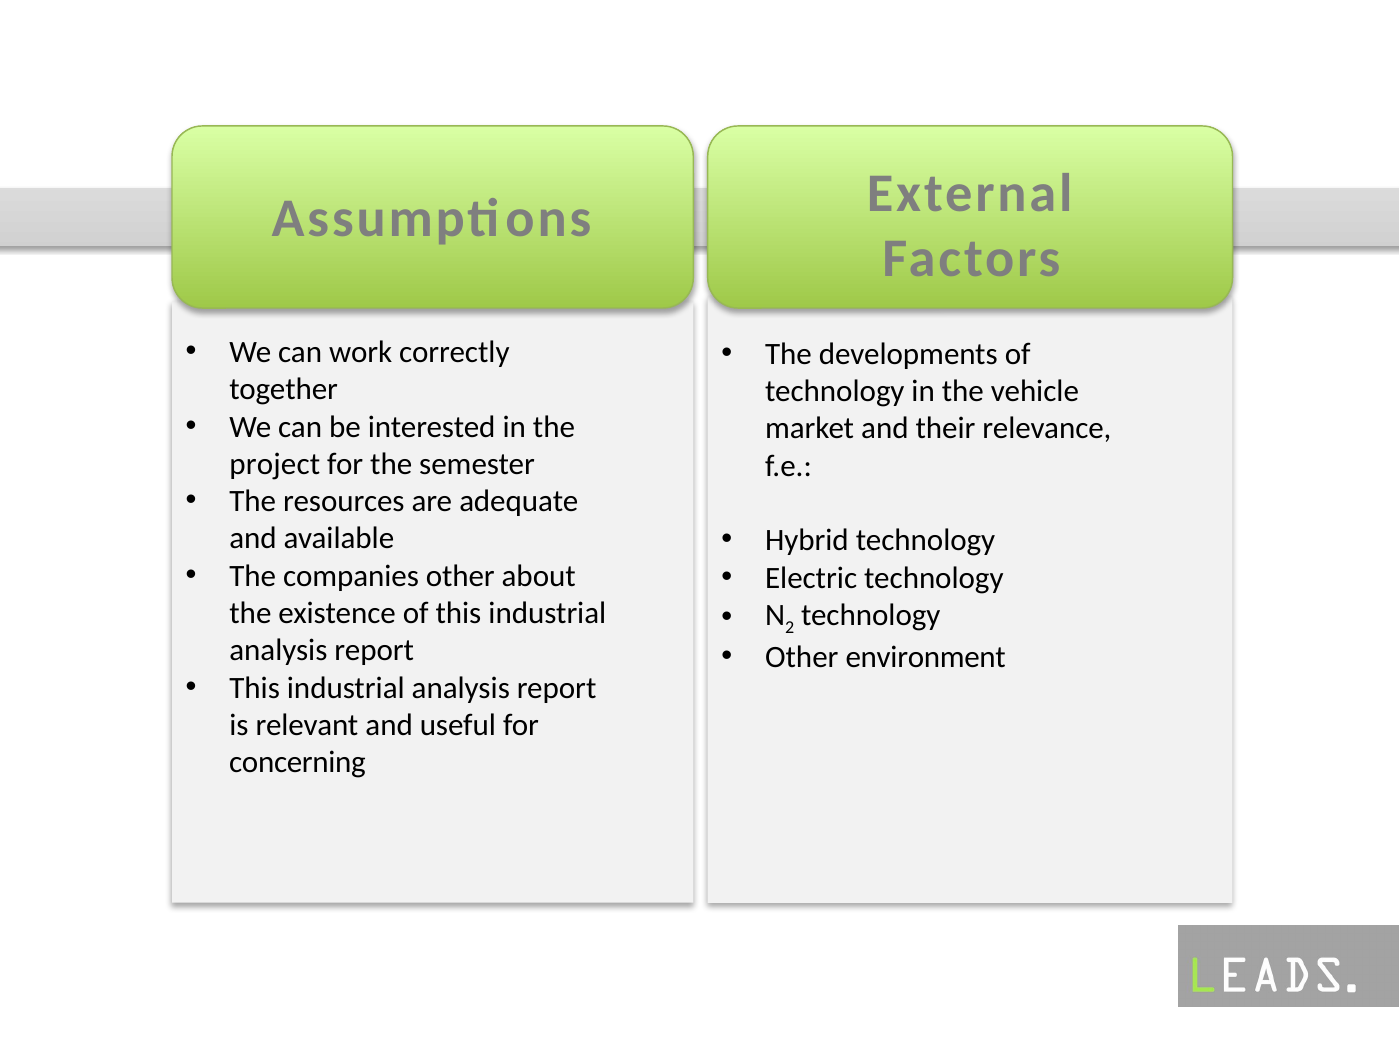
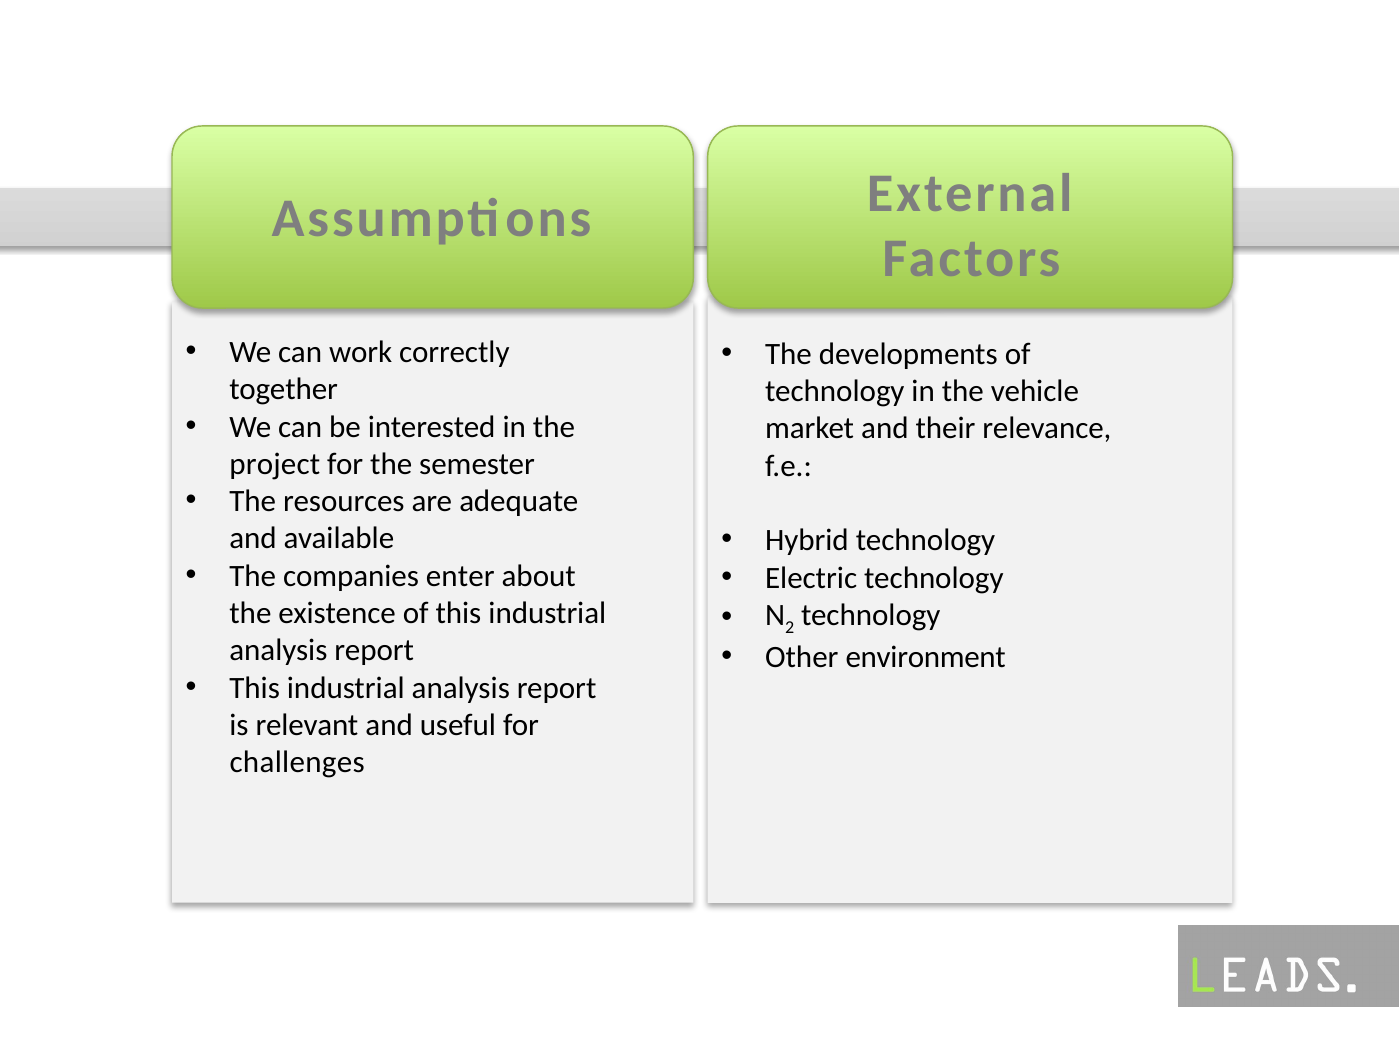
companies other: other -> enter
concerning: concerning -> challenges
